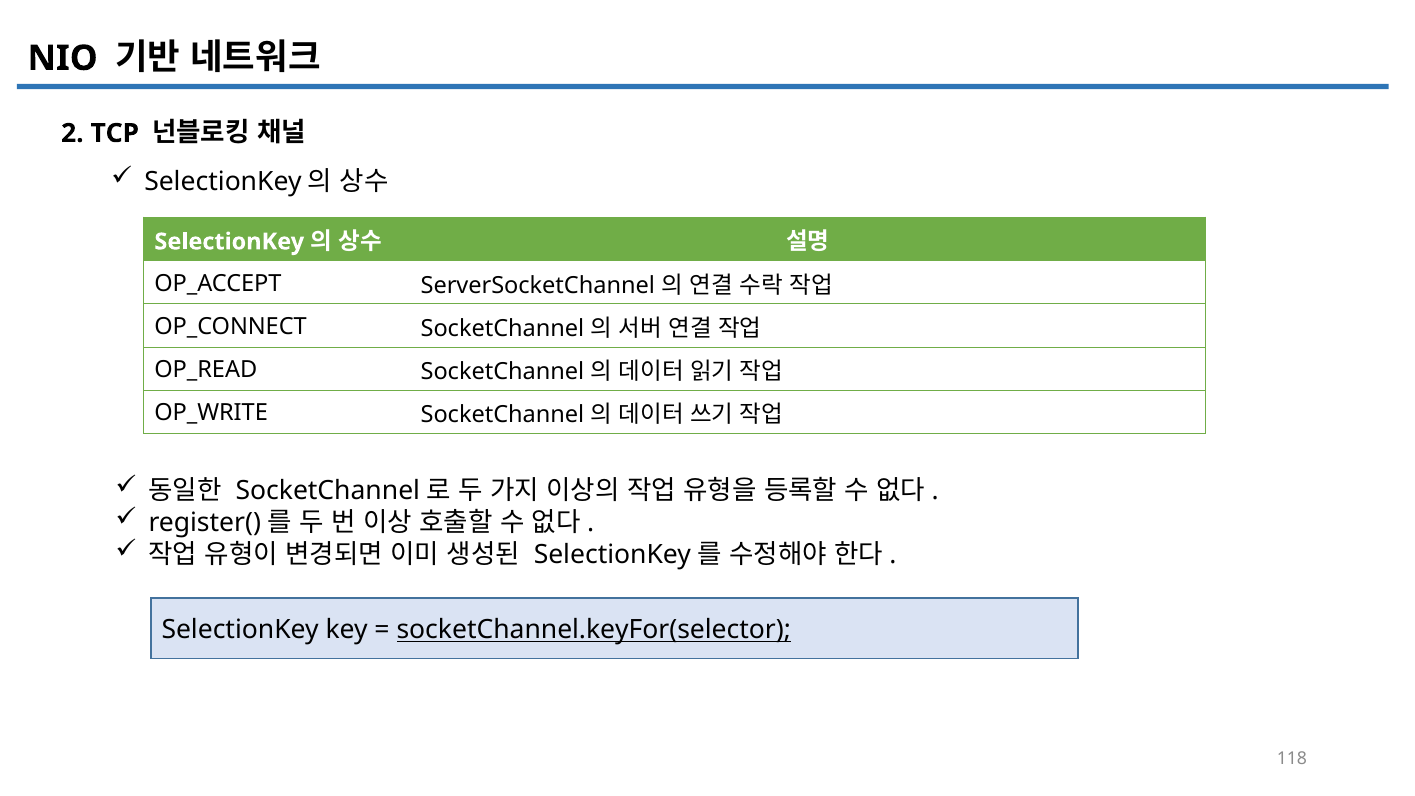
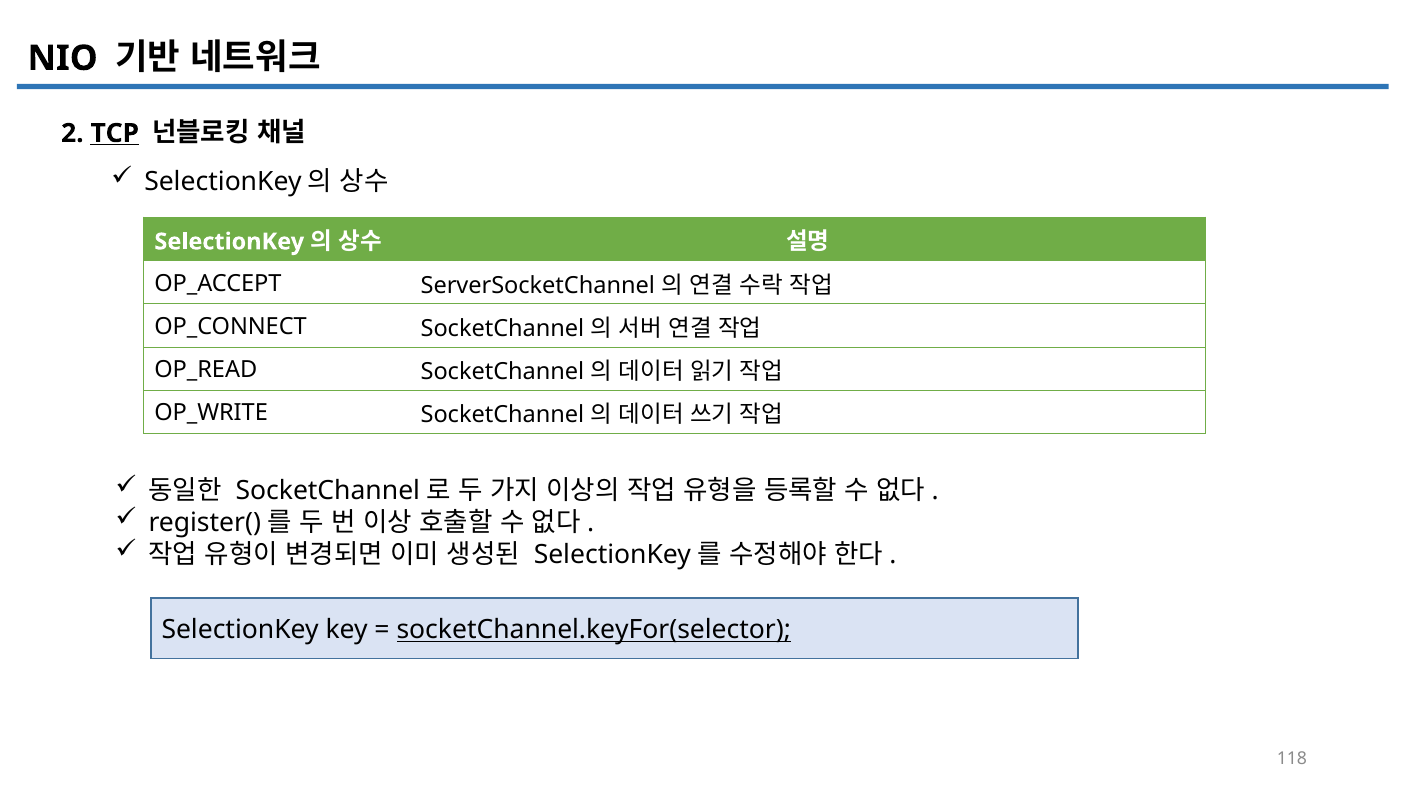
TCP underline: none -> present
